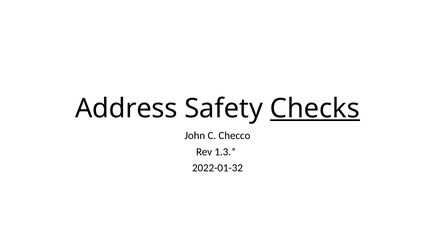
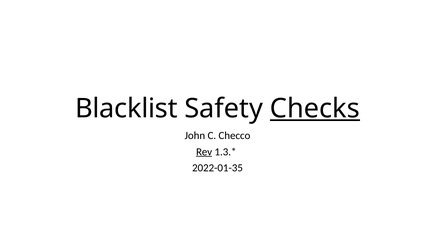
Address: Address -> Blacklist
Rev underline: none -> present
2022-01-32: 2022-01-32 -> 2022-01-35
